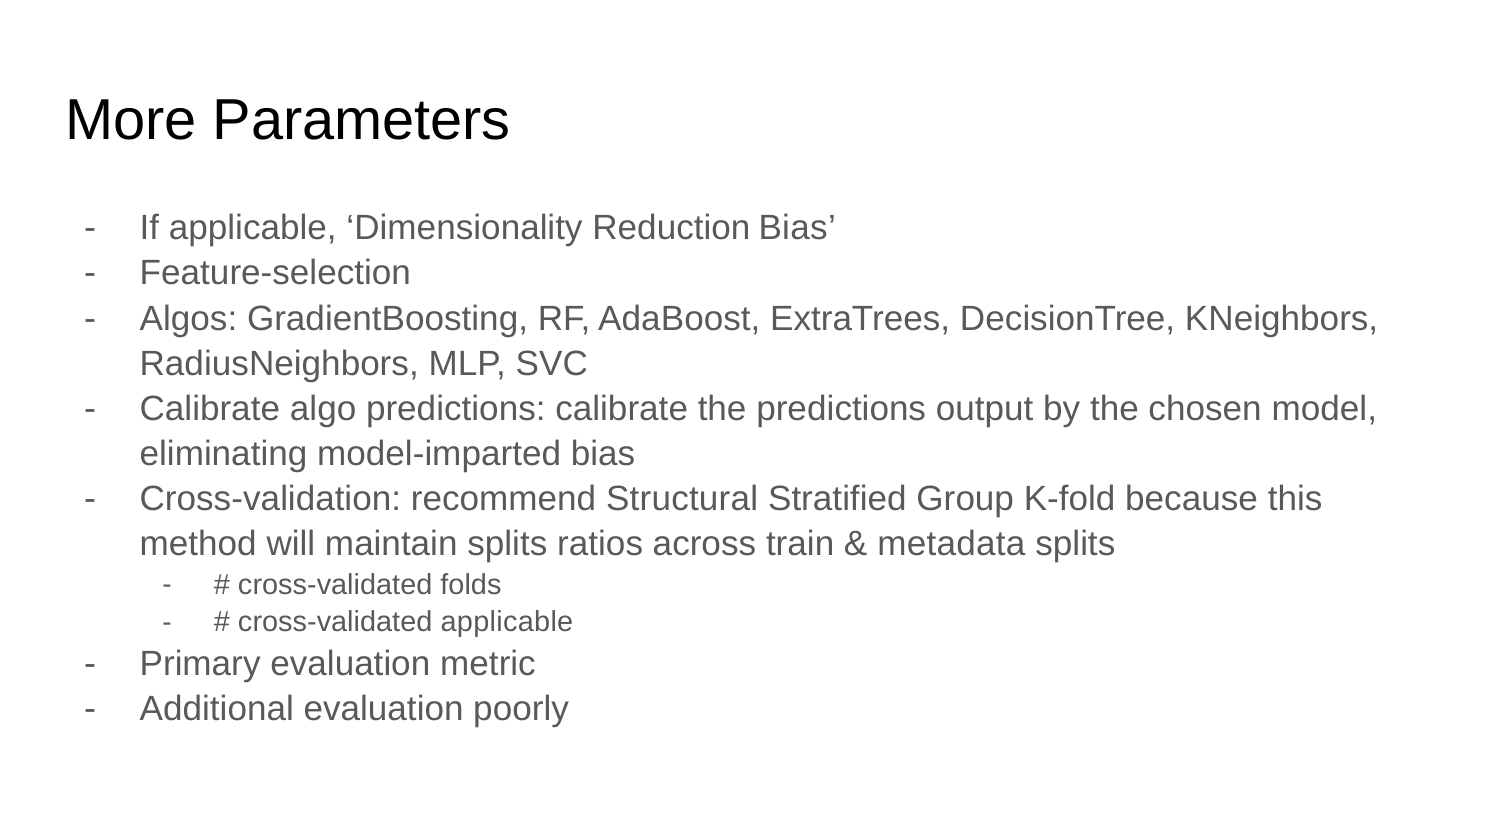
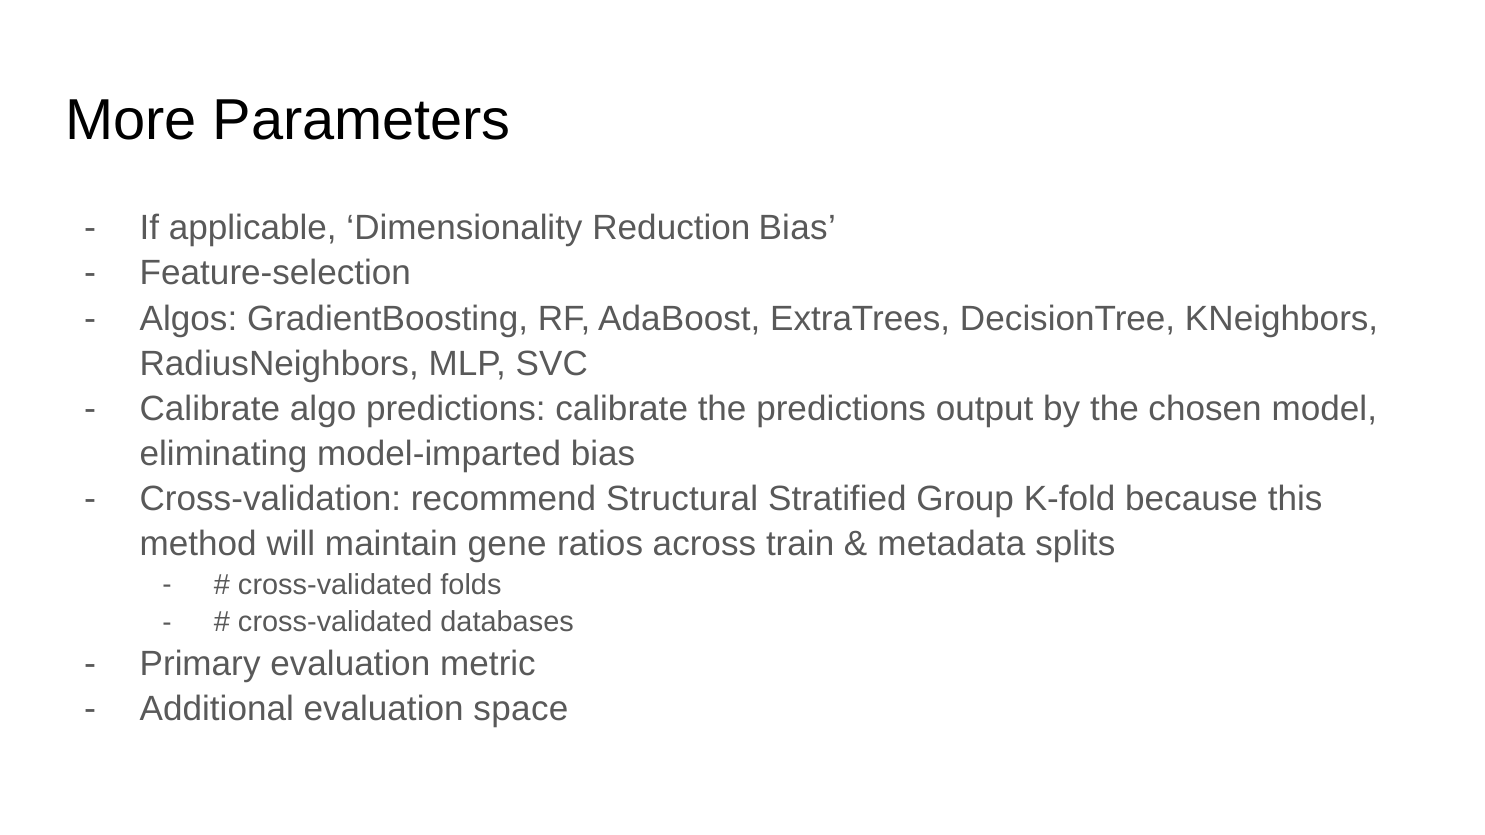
maintain splits: splits -> gene
cross-validated applicable: applicable -> databases
poorly: poorly -> space
